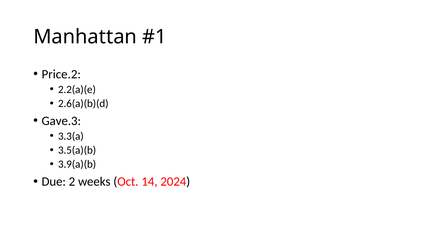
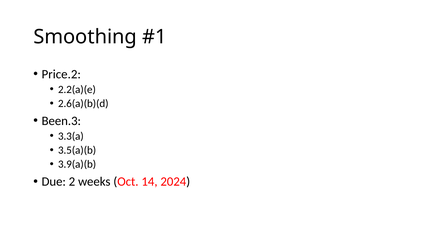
Manhattan: Manhattan -> Smoothing
Gave.3: Gave.3 -> Been.3
